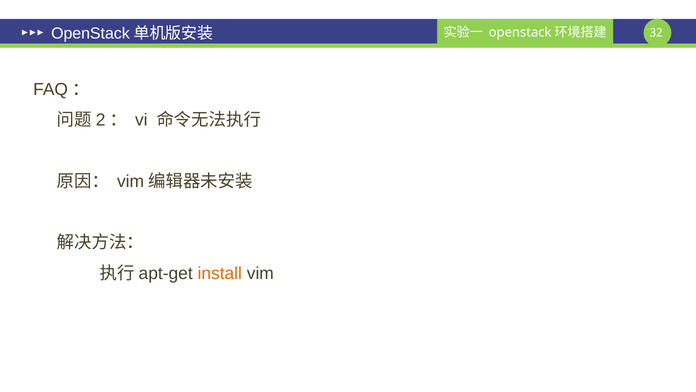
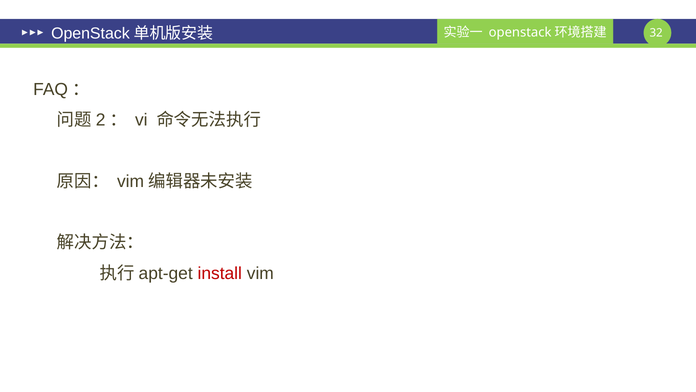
install colour: orange -> red
